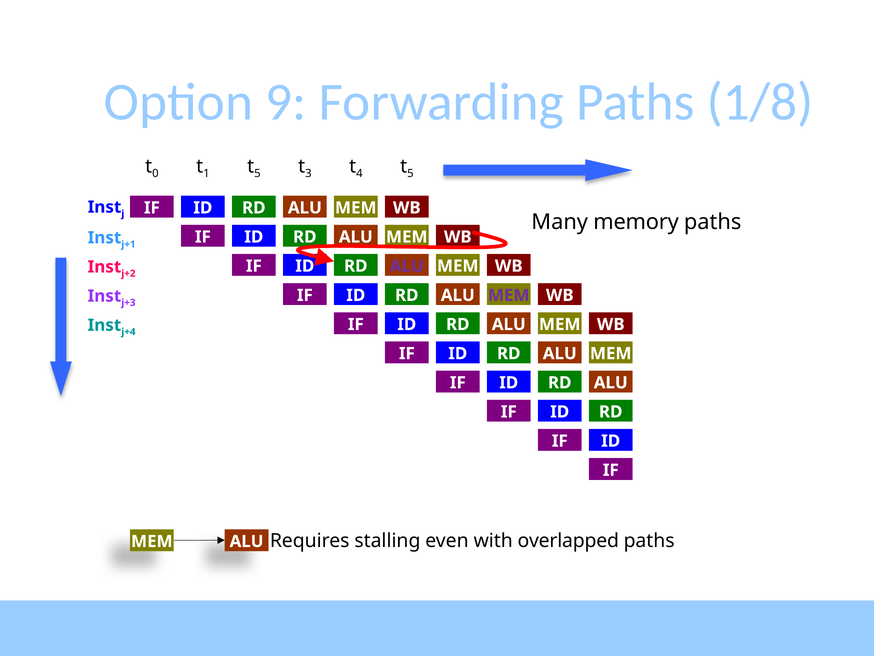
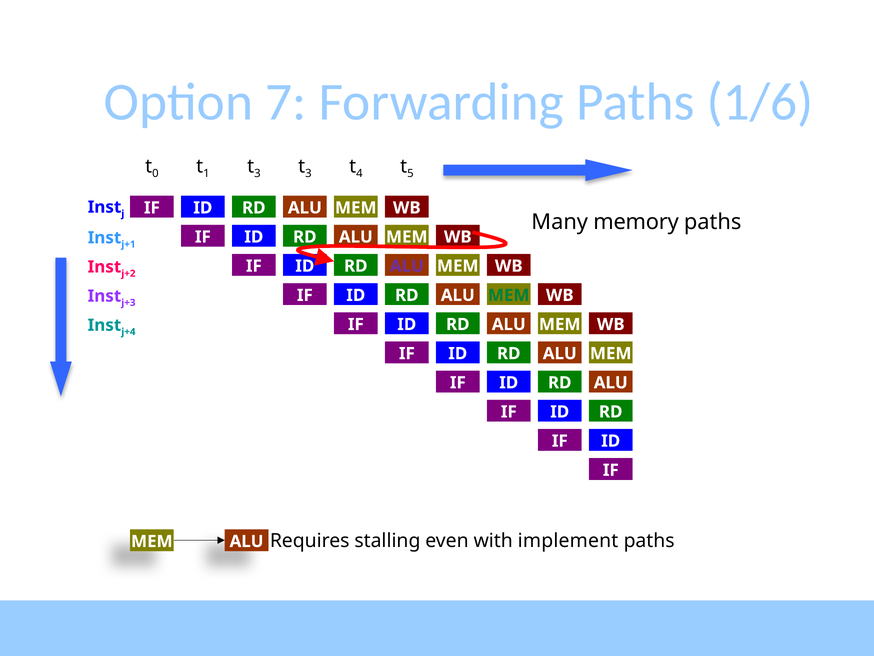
9: 9 -> 7
1/8: 1/8 -> 1/6
5 at (257, 174): 5 -> 3
MEM at (509, 295) colour: purple -> green
overlapped: overlapped -> implement
